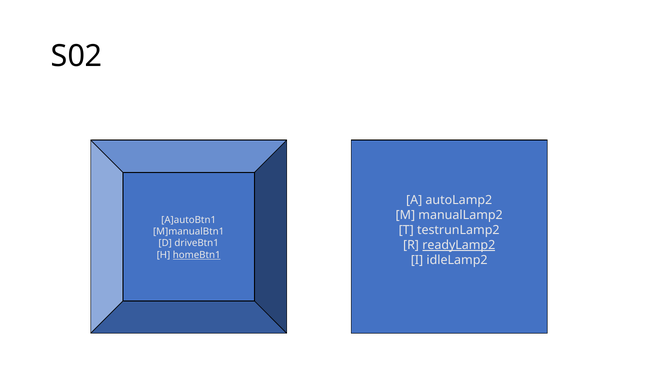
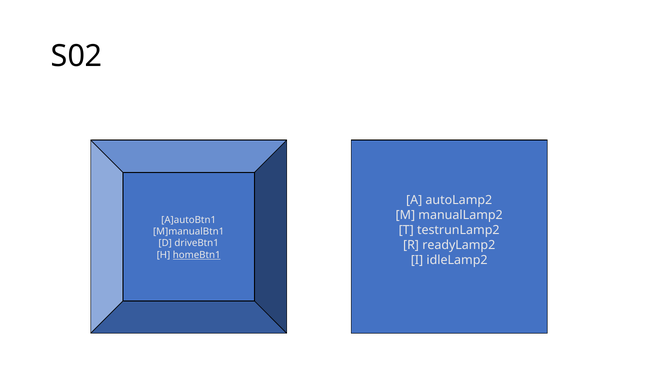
readyLamp2 underline: present -> none
